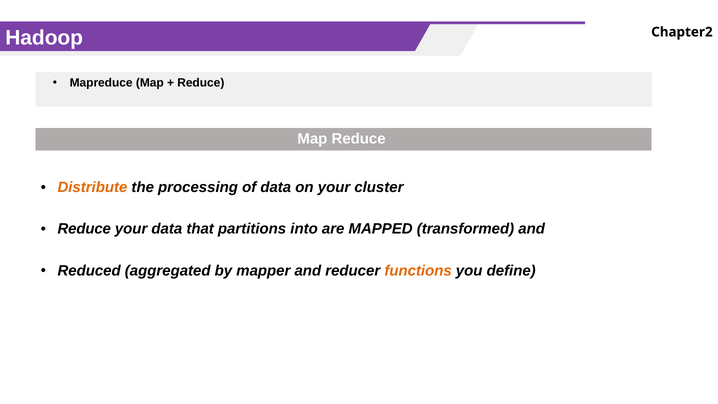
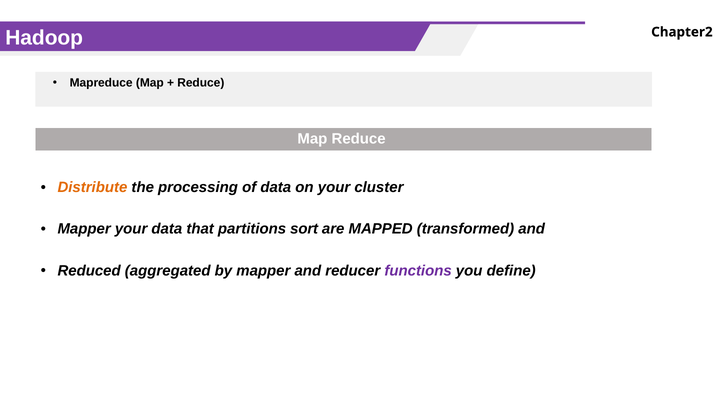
Reduce at (84, 229): Reduce -> Mapper
into: into -> sort
functions colour: orange -> purple
